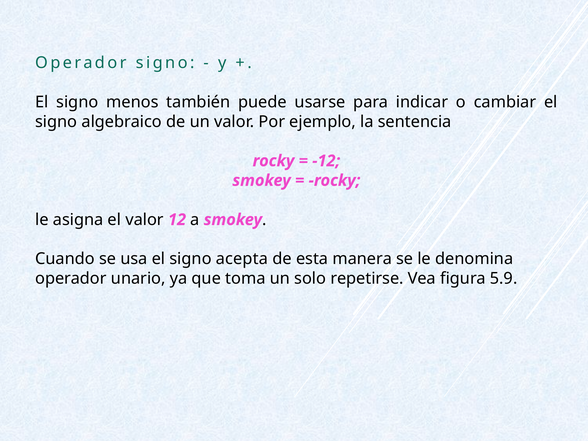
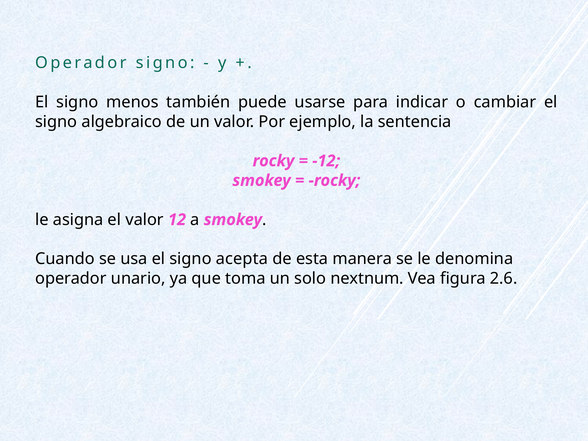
repetirse: repetirse -> nextnum
5.9: 5.9 -> 2.6
